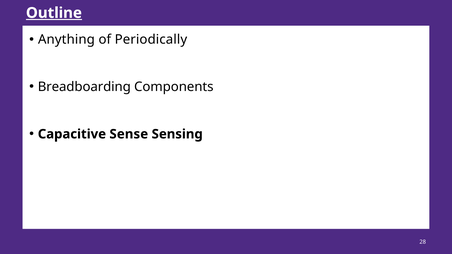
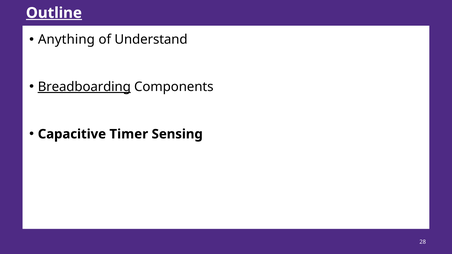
Periodically: Periodically -> Understand
Breadboarding underline: none -> present
Sense: Sense -> Timer
